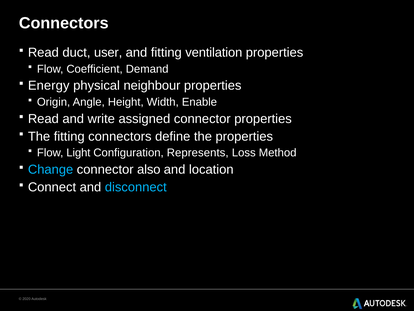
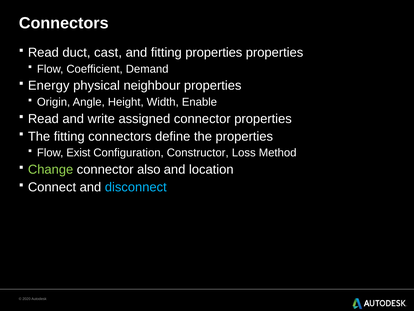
user: user -> cast
fitting ventilation: ventilation -> properties
Light: Light -> Exist
Represents: Represents -> Constructor
Change colour: light blue -> light green
